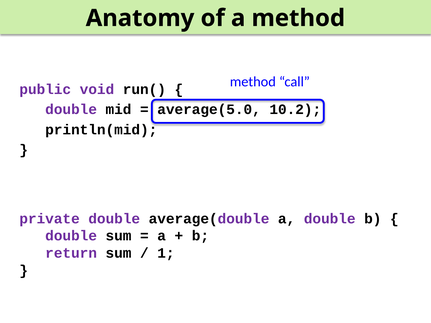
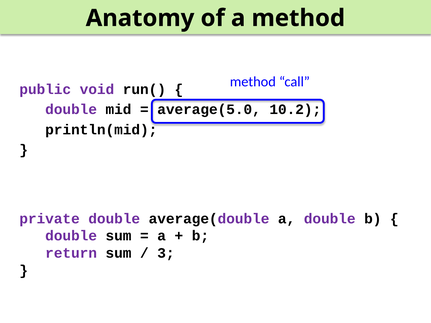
1: 1 -> 3
